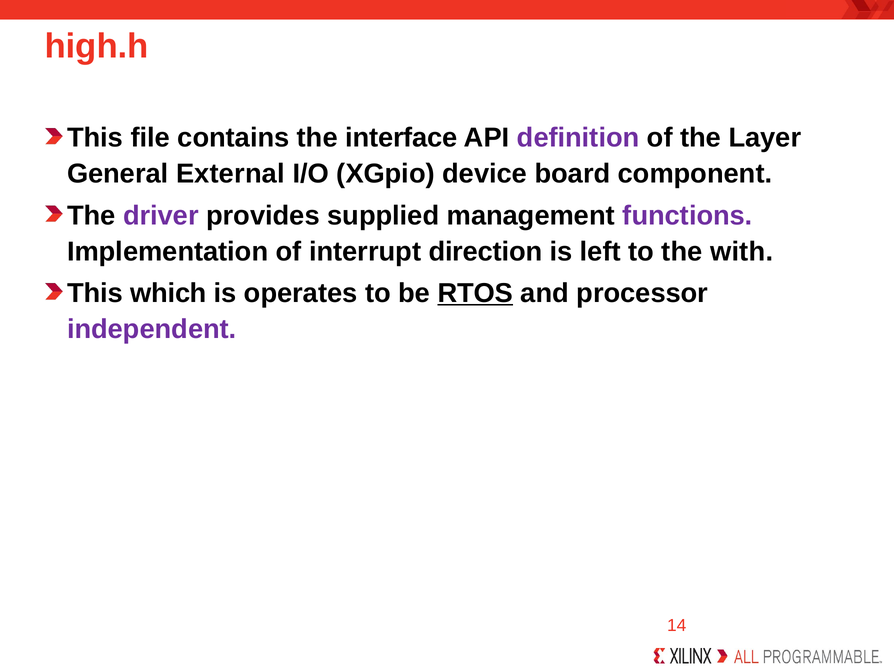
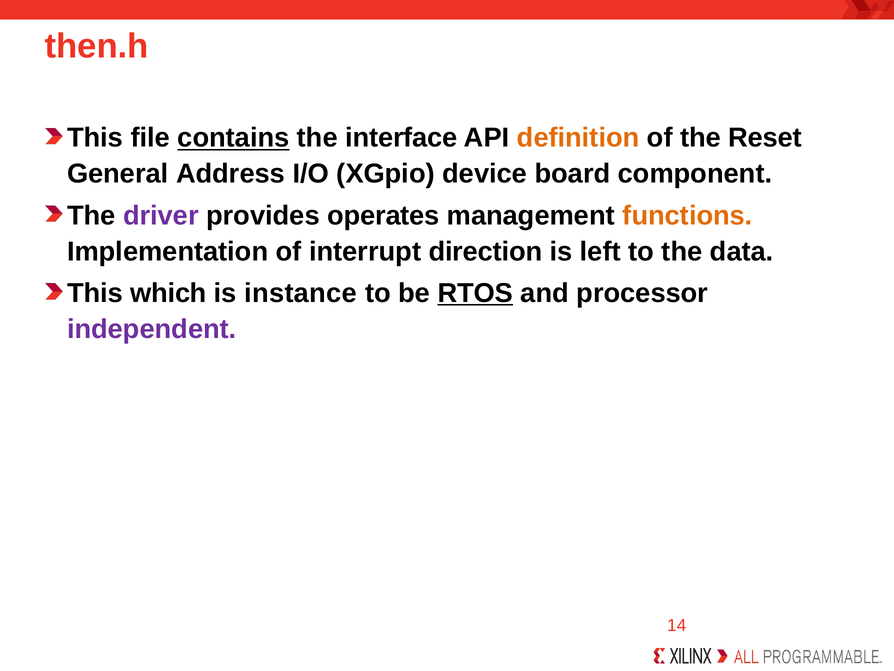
high.h: high.h -> then.h
contains underline: none -> present
definition colour: purple -> orange
Layer: Layer -> Reset
External: External -> Address
supplied: supplied -> operates
functions colour: purple -> orange
with: with -> data
operates: operates -> instance
